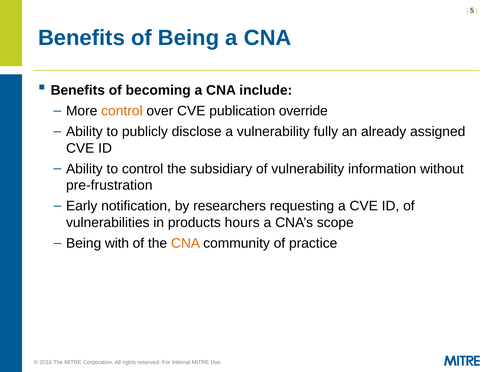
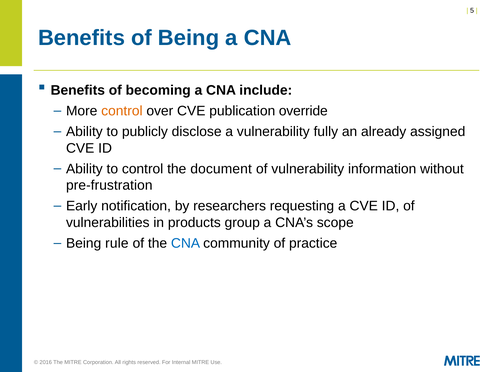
subsidiary: subsidiary -> document
hours: hours -> group
with: with -> rule
CNA at (186, 243) colour: orange -> blue
